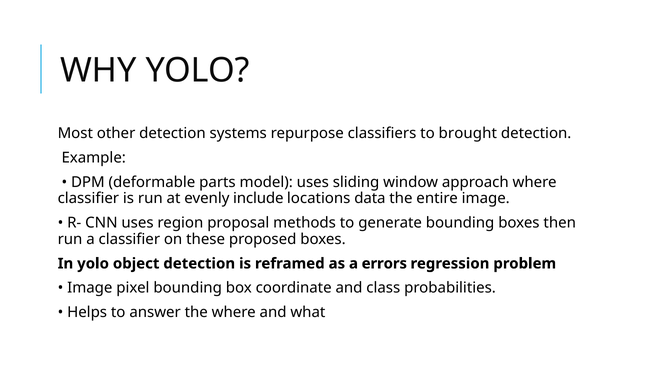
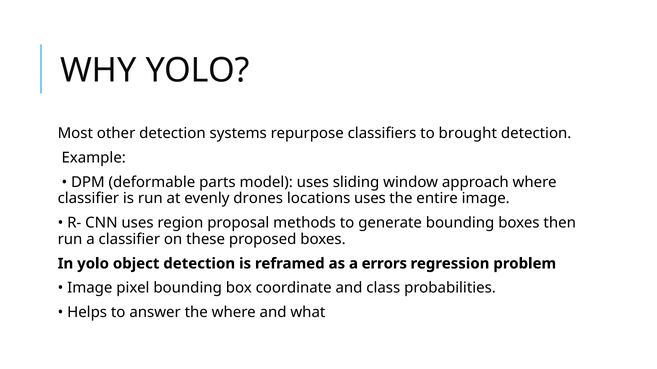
include: include -> drones
locations data: data -> uses
